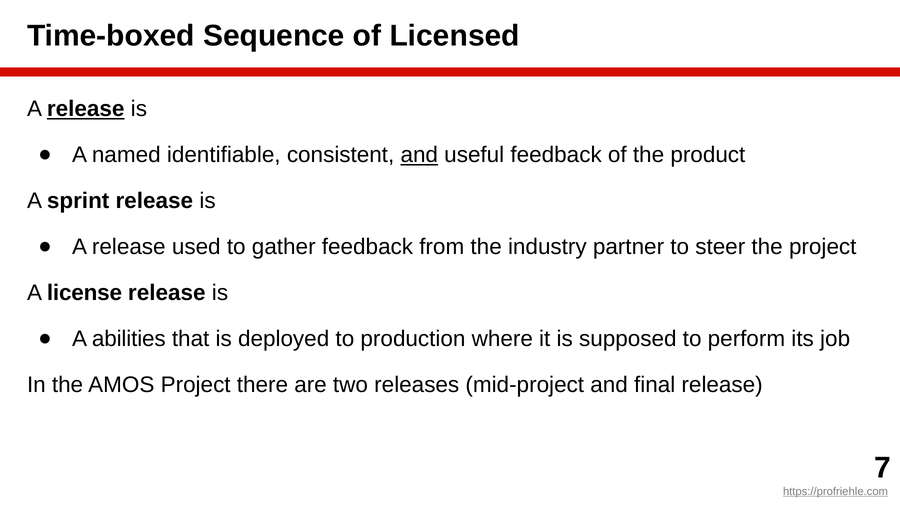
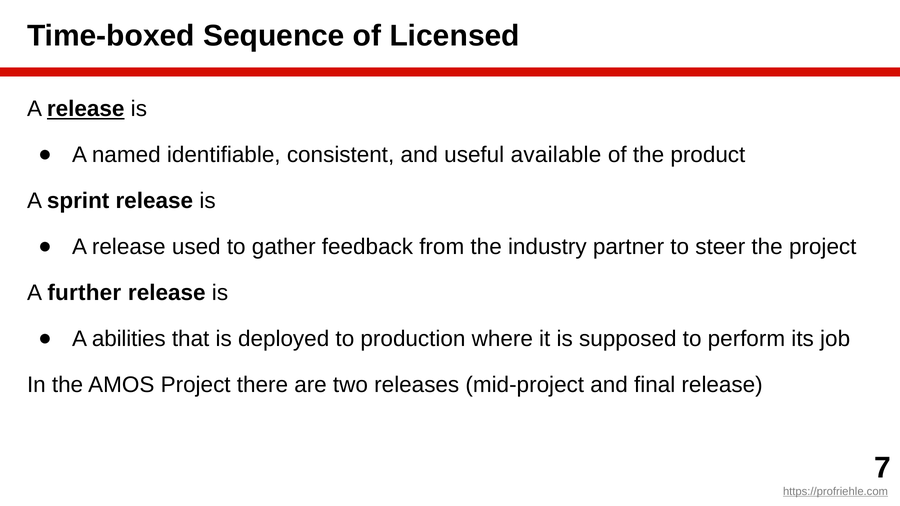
and at (419, 155) underline: present -> none
useful feedback: feedback -> available
license: license -> further
